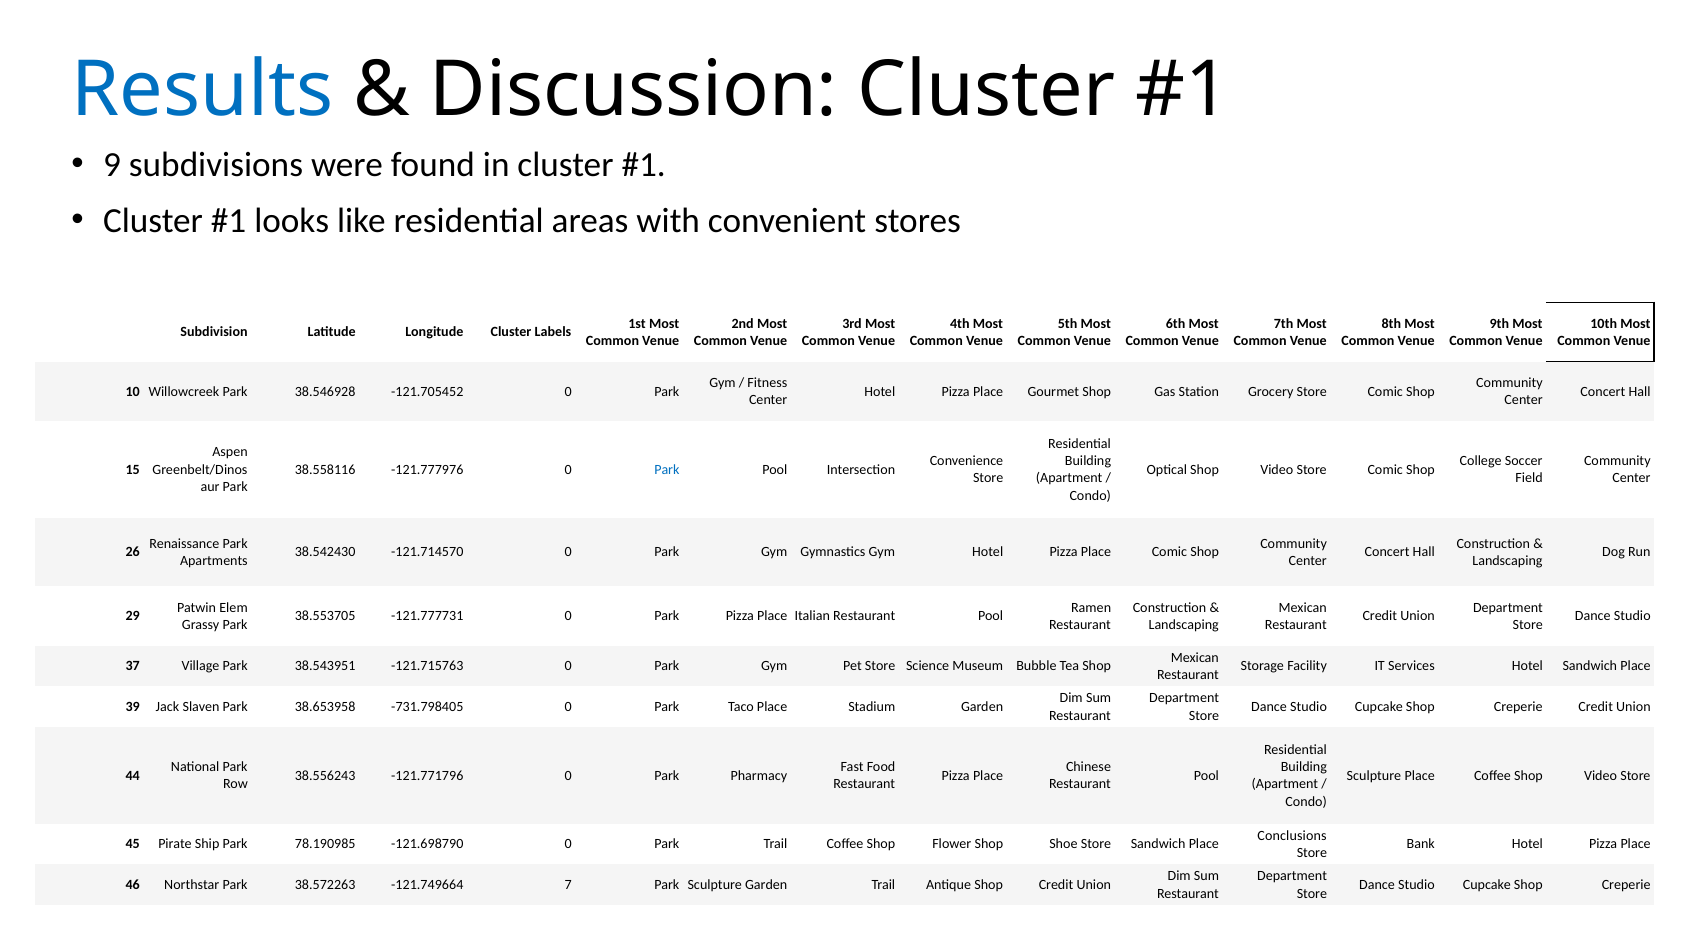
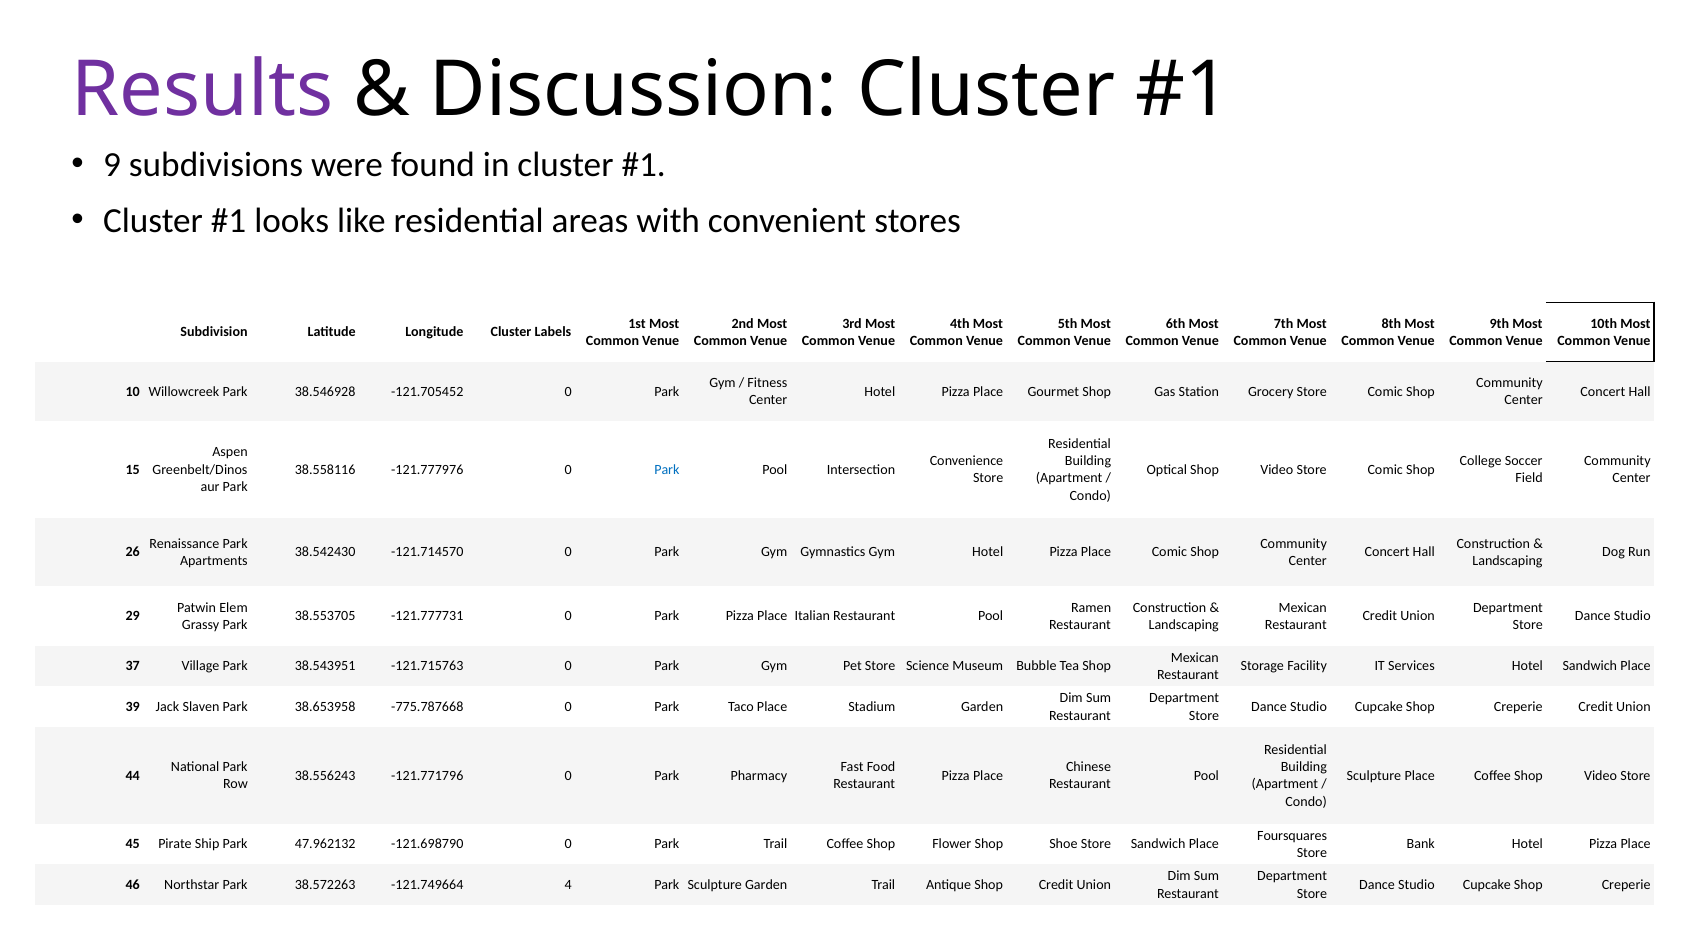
Results colour: blue -> purple
-731.798405: -731.798405 -> -775.787668
Conclusions: Conclusions -> Foursquares
78.190985: 78.190985 -> 47.962132
7: 7 -> 4
